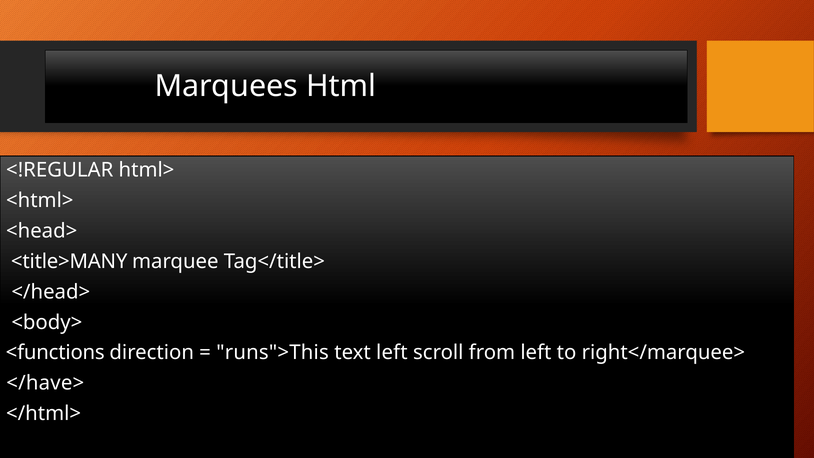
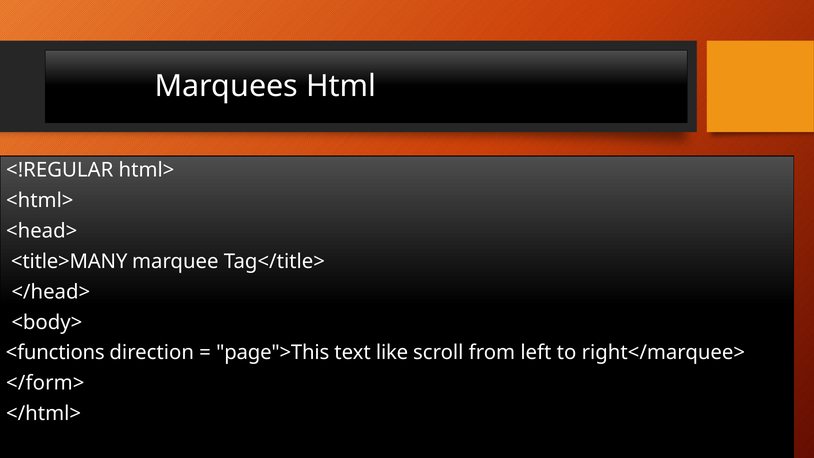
runs">This: runs">This -> page">This
text left: left -> like
</have>: </have> -> </form>
